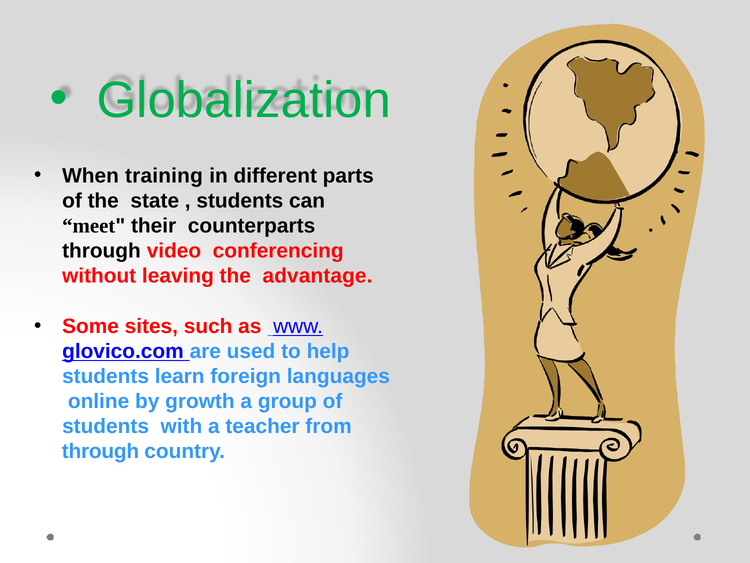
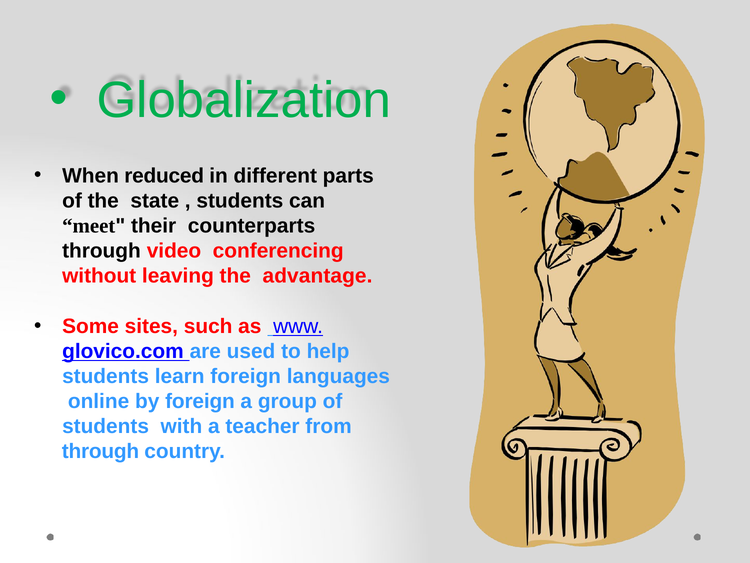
training: training -> reduced
by growth: growth -> foreign
